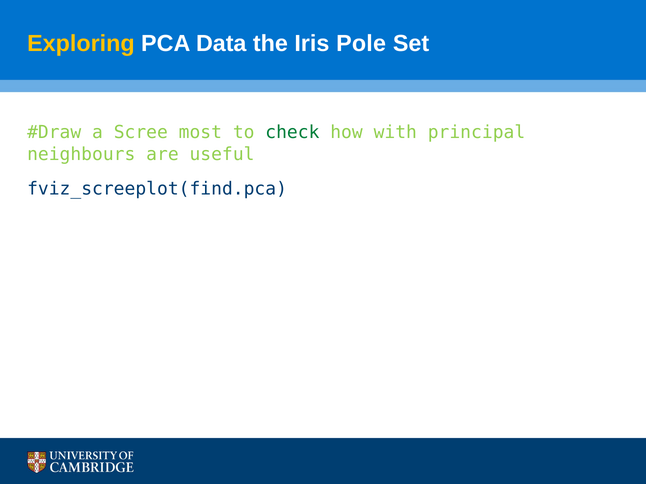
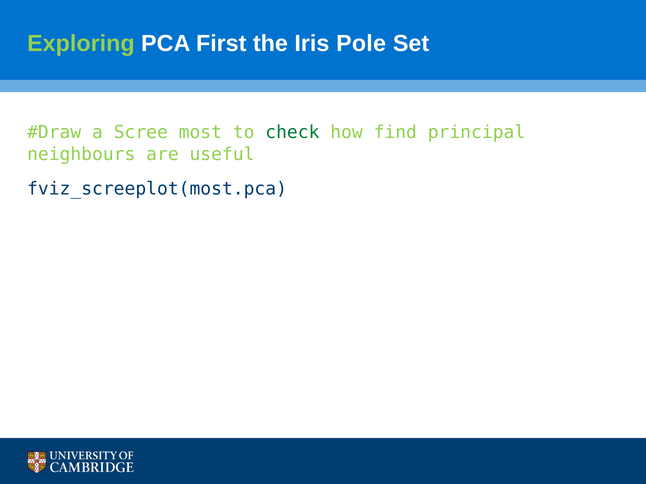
Exploring colour: yellow -> light green
Data: Data -> First
with: with -> find
fviz_screeplot(find.pca: fviz_screeplot(find.pca -> fviz_screeplot(most.pca
